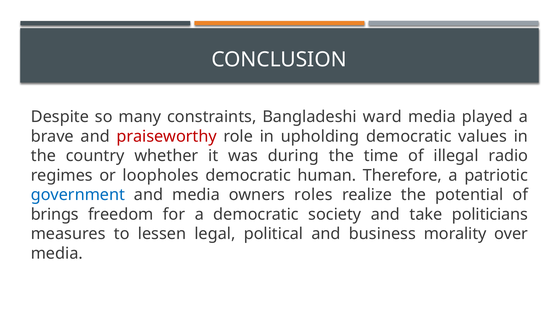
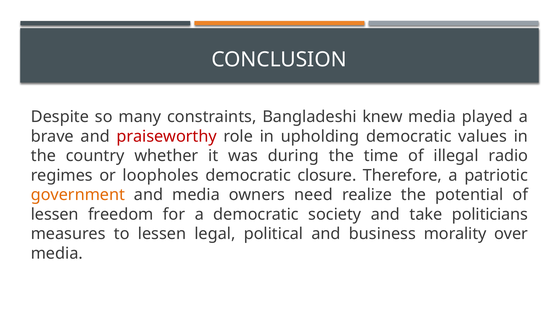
ward: ward -> knew
human: human -> closure
government colour: blue -> orange
roles: roles -> need
brings at (55, 215): brings -> lessen
